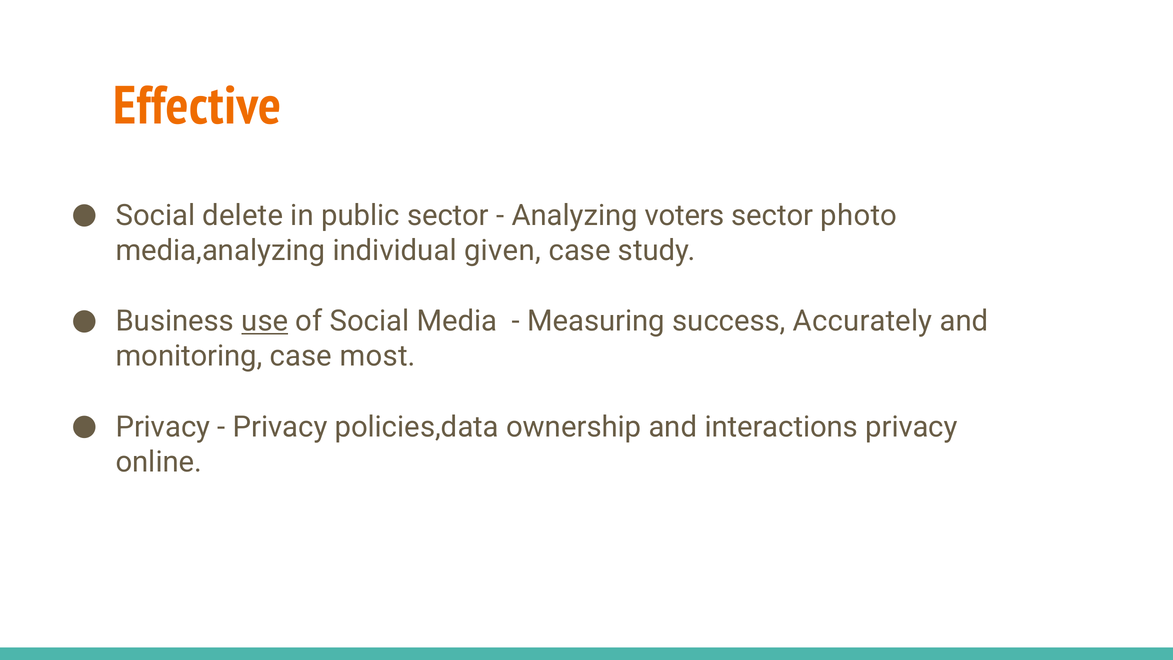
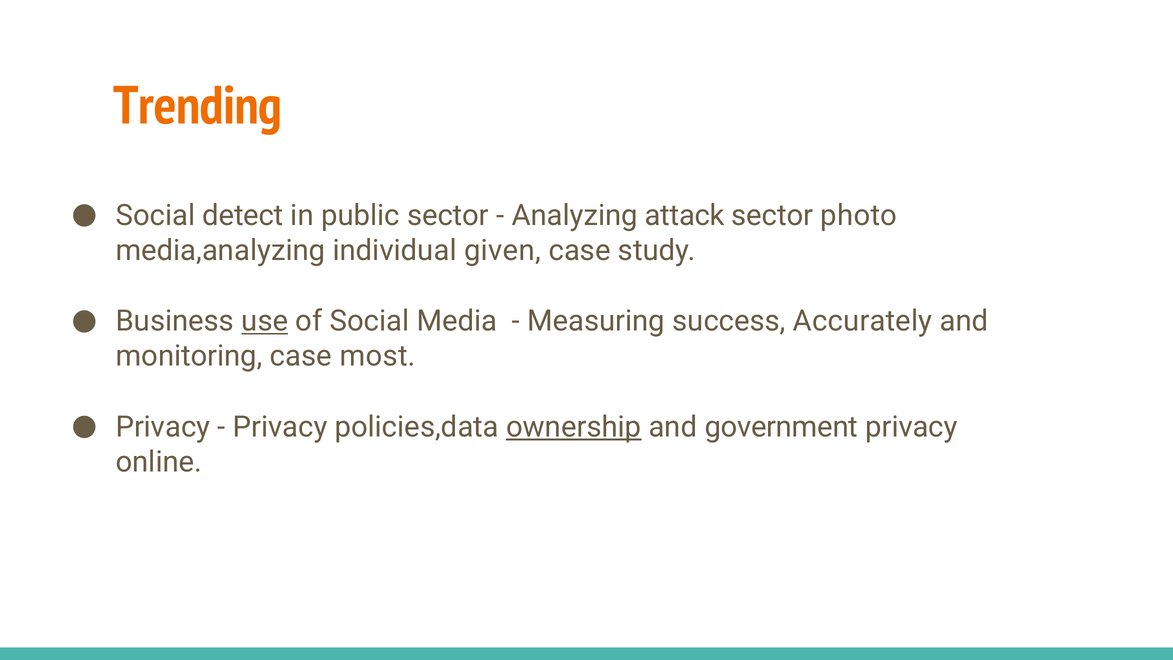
Effective: Effective -> Trending
delete: delete -> detect
voters: voters -> attack
ownership underline: none -> present
interactions: interactions -> government
